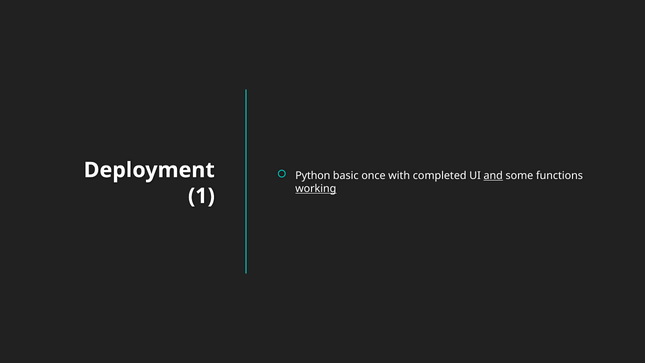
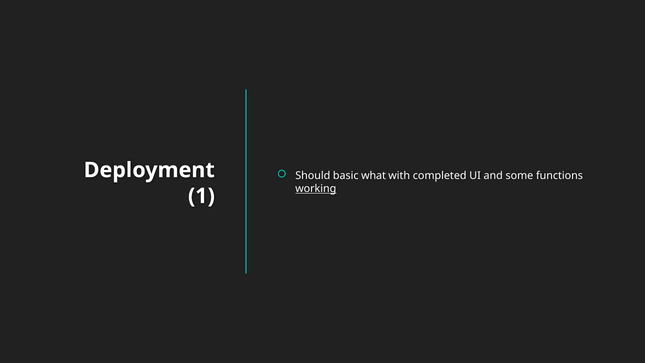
Python: Python -> Should
once: once -> what
and underline: present -> none
